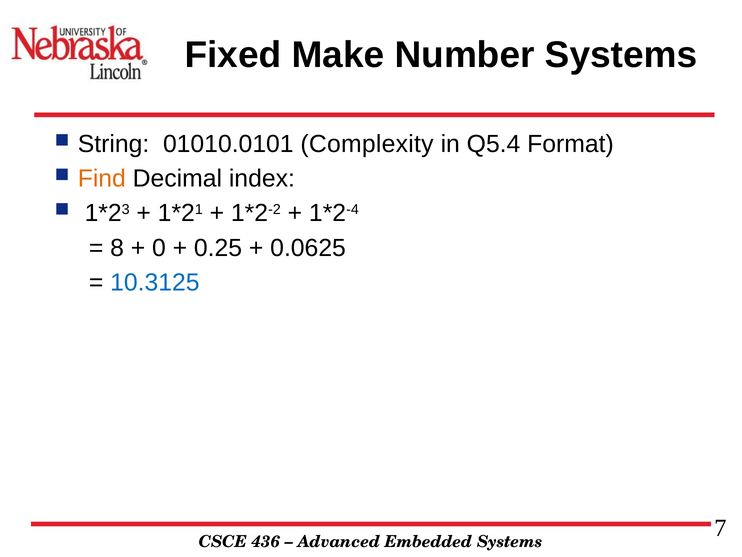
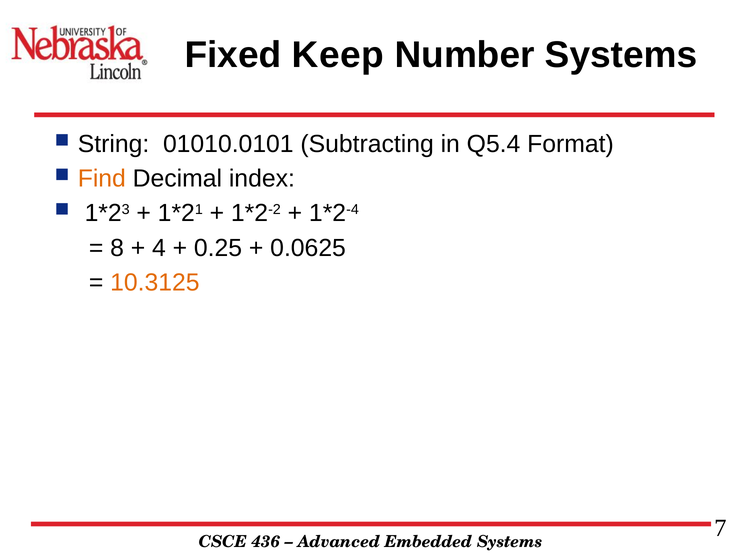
Make: Make -> Keep
Complexity: Complexity -> Subtracting
0: 0 -> 4
10.3125 colour: blue -> orange
